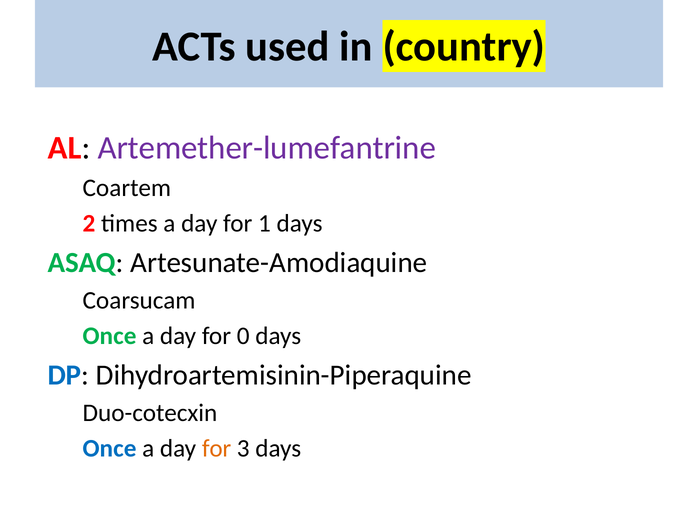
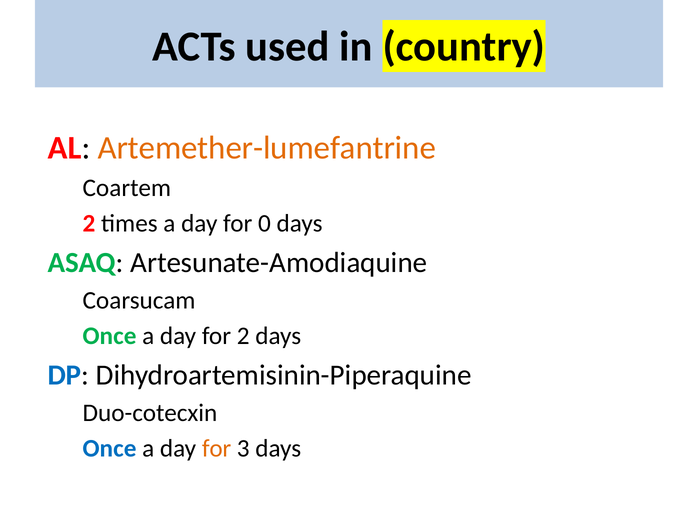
Artemether-lumefantrine colour: purple -> orange
1: 1 -> 0
for 0: 0 -> 2
